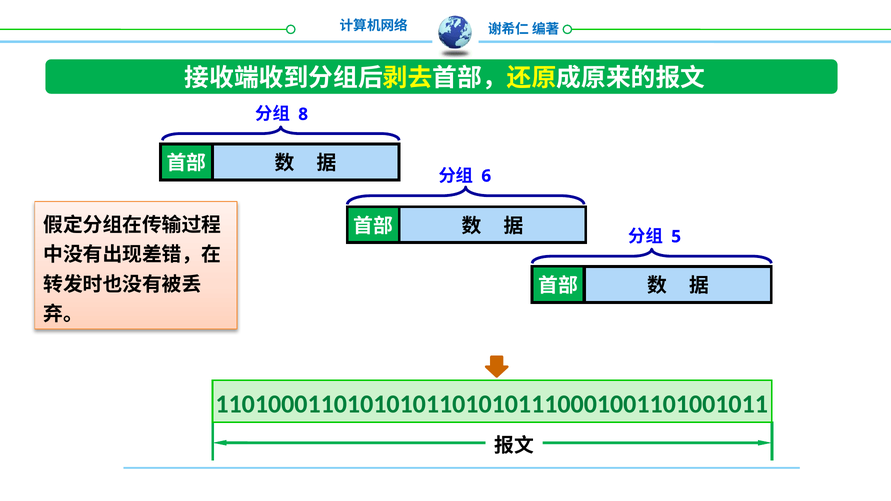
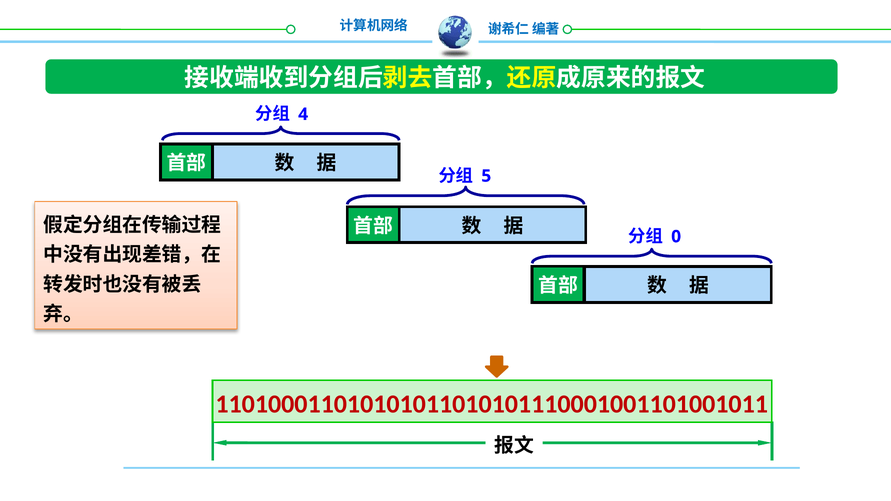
8: 8 -> 4
6: 6 -> 5
5: 5 -> 0
110100011010101011010101110001001101001011 colour: green -> red
